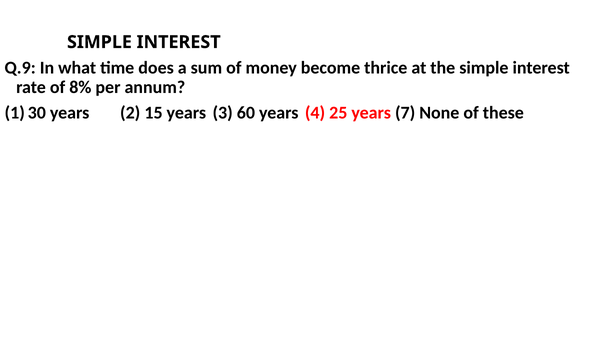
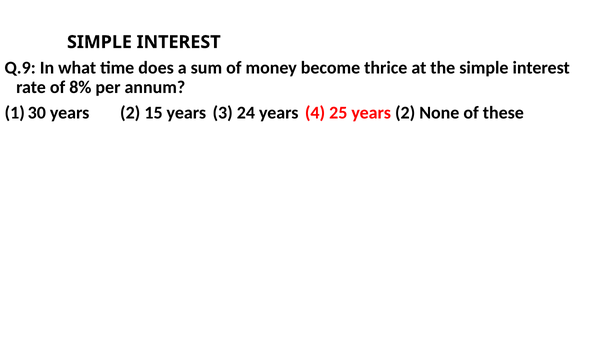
60: 60 -> 24
25 years 7: 7 -> 2
